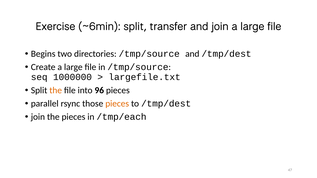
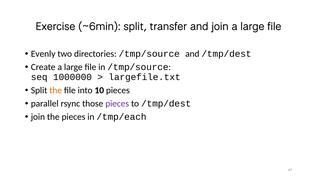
Begins: Begins -> Evenly
96: 96 -> 10
pieces at (117, 104) colour: orange -> purple
